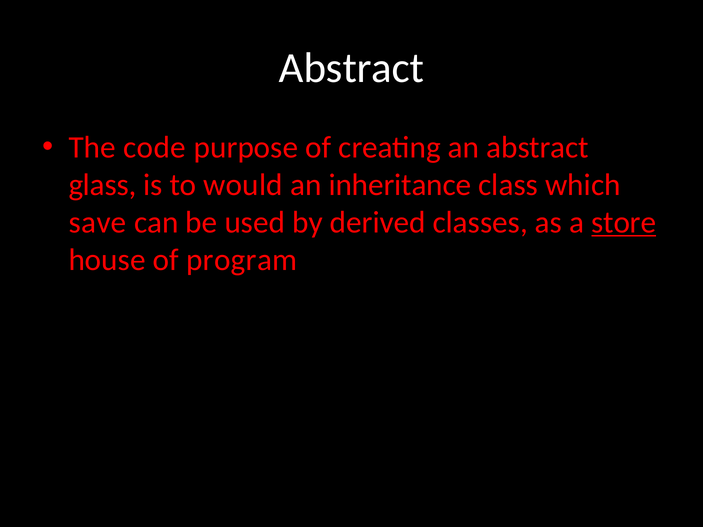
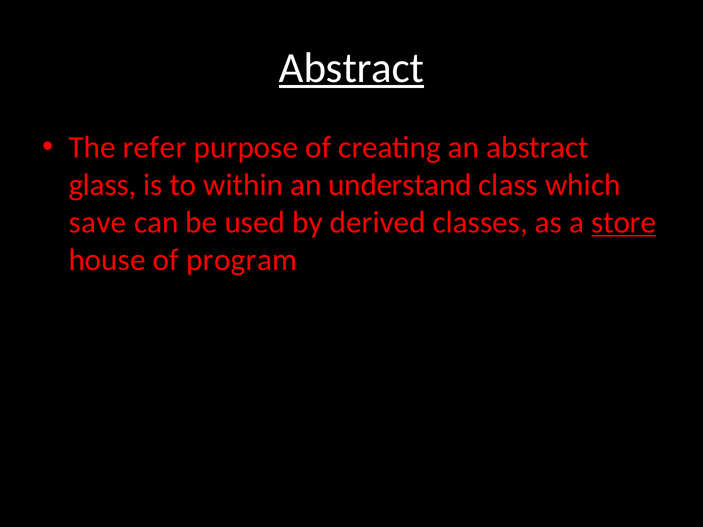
Abstract at (352, 68) underline: none -> present
code: code -> refer
would: would -> within
inheritance: inheritance -> understand
